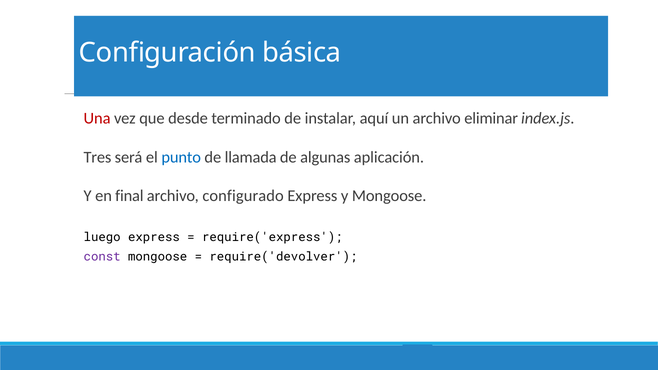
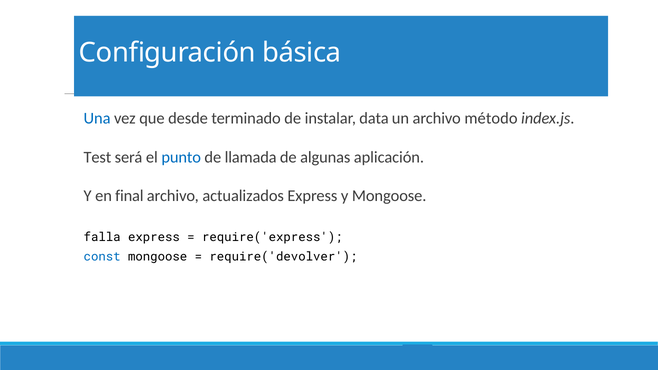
Una colour: red -> blue
aquí: aquí -> data
eliminar: eliminar -> método
Tres: Tres -> Test
configurado: configurado -> actualizados
luego: luego -> falla
const colour: purple -> blue
